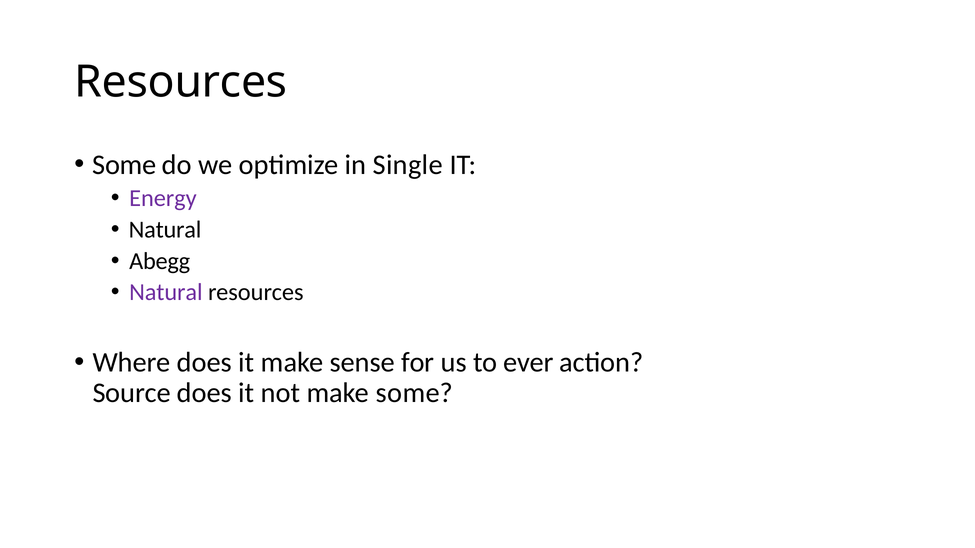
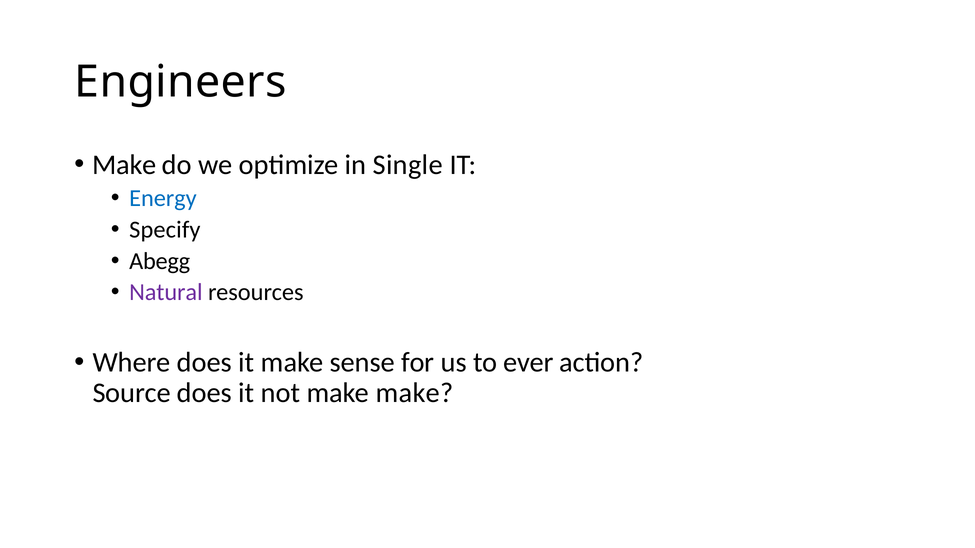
Resources at (181, 82): Resources -> Engineers
Some at (124, 165): Some -> Make
Energy colour: purple -> blue
Natural at (165, 230): Natural -> Specify
make some: some -> make
